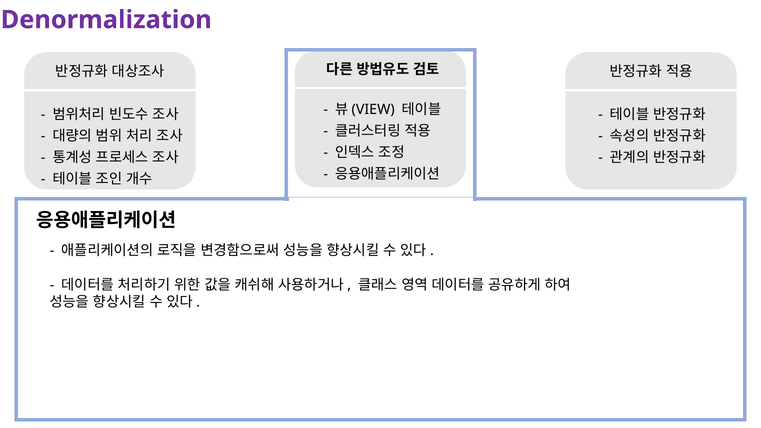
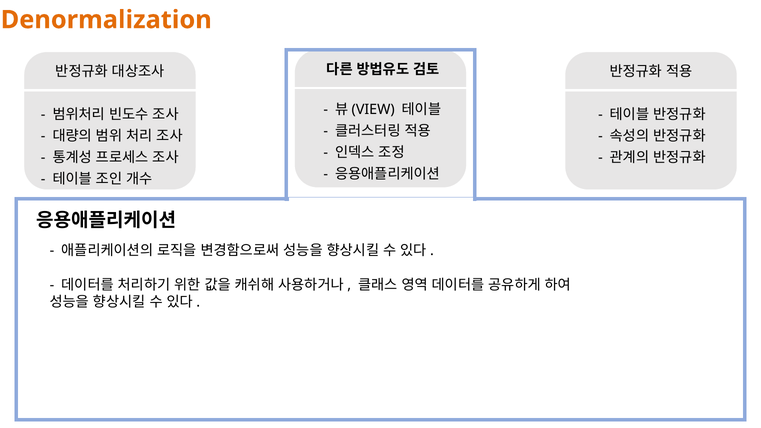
Denormalization colour: purple -> orange
